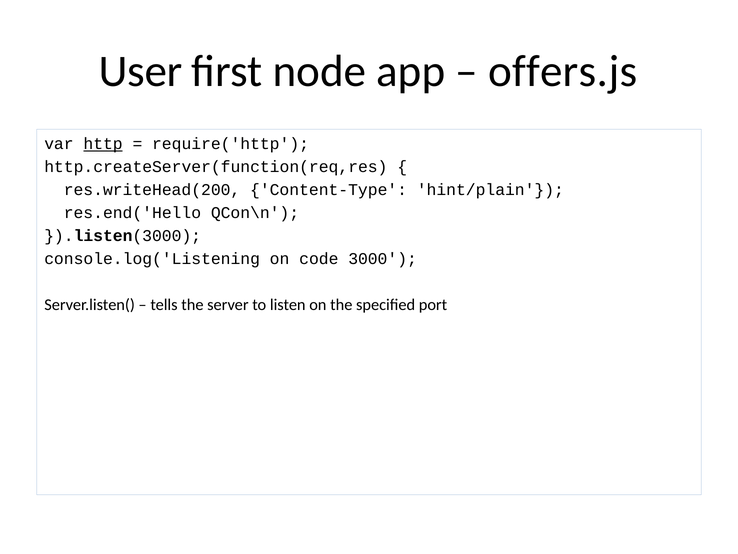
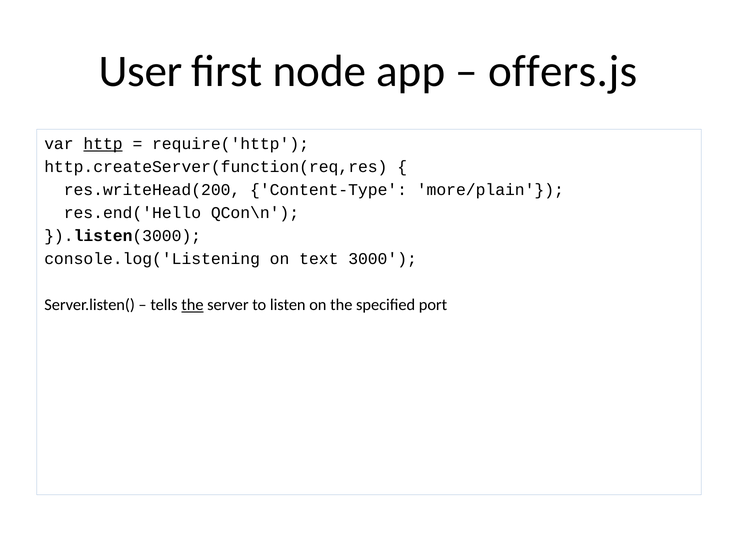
hint/plain: hint/plain -> more/plain
code: code -> text
the at (192, 304) underline: none -> present
